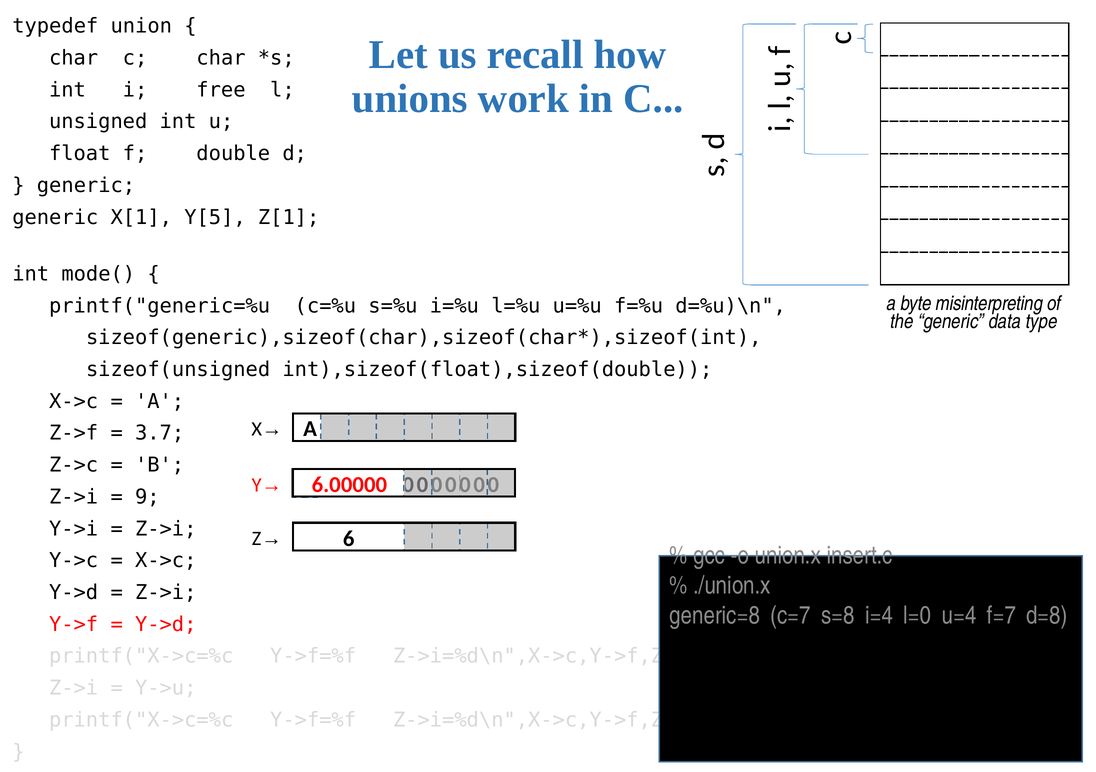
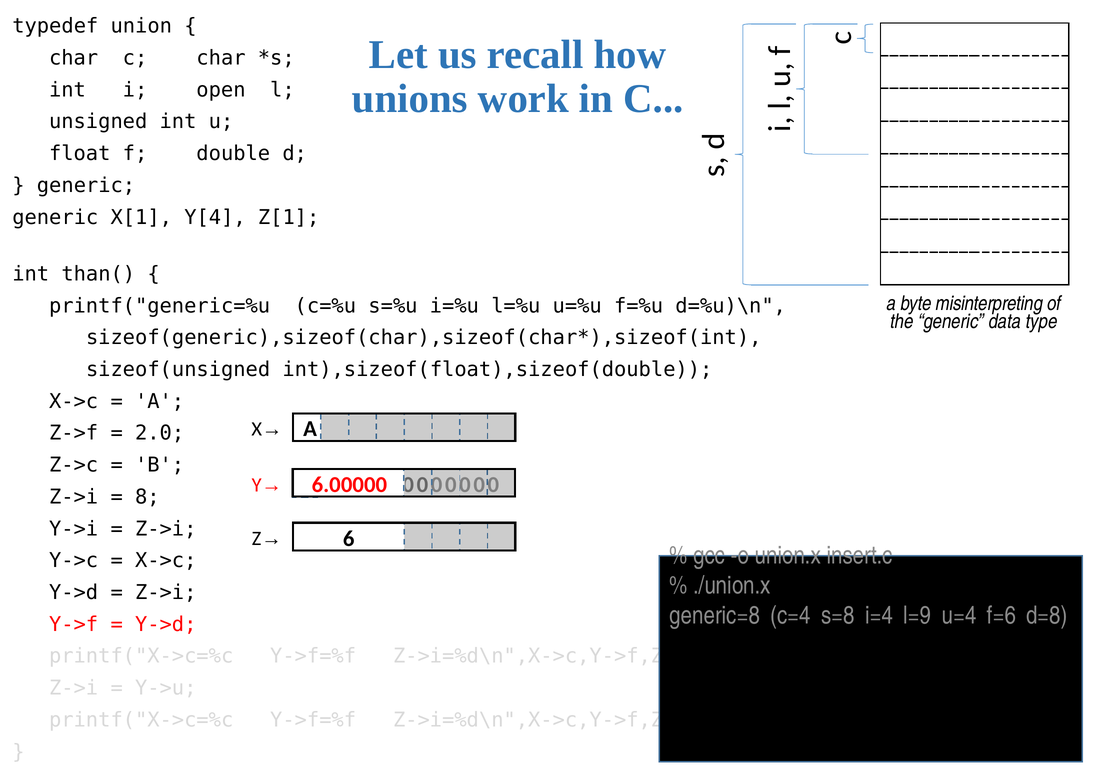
free: free -> open
Y[5: Y[5 -> Y[4
mode(: mode( -> than(
3.7: 3.7 -> 2.0
9: 9 -> 8
c=7: c=7 -> c=4
l=0: l=0 -> l=9
f=7: f=7 -> f=6
